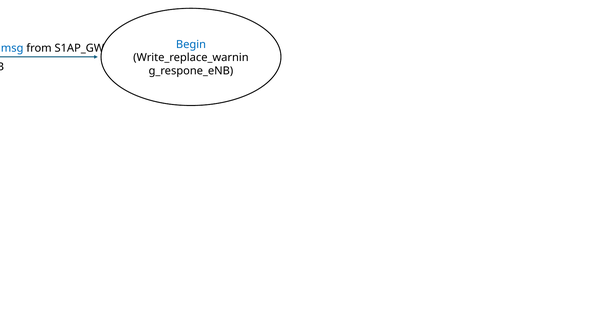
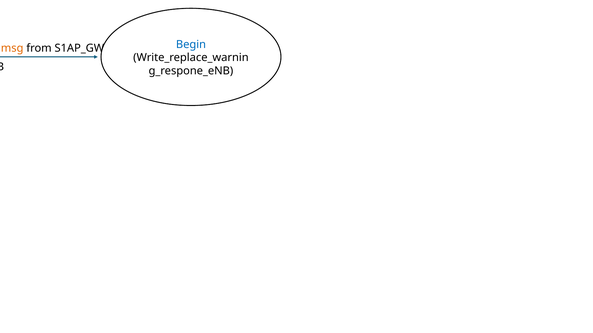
msg colour: blue -> orange
